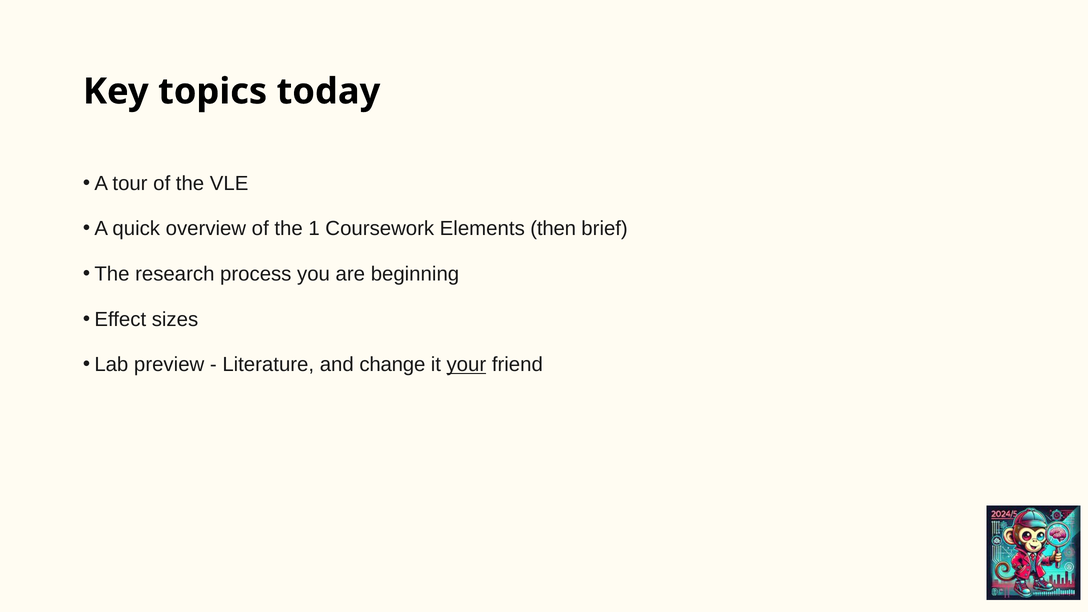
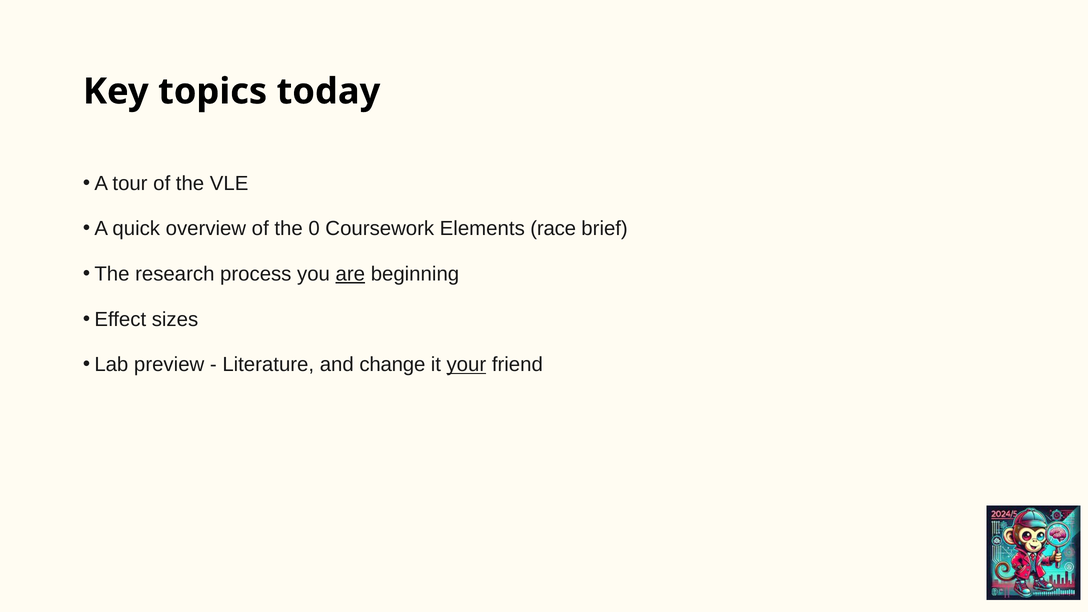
1: 1 -> 0
then: then -> race
are underline: none -> present
